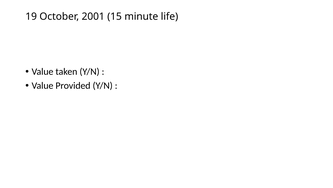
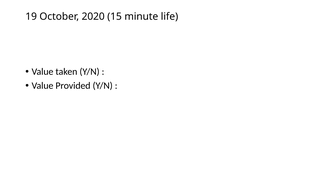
2001: 2001 -> 2020
